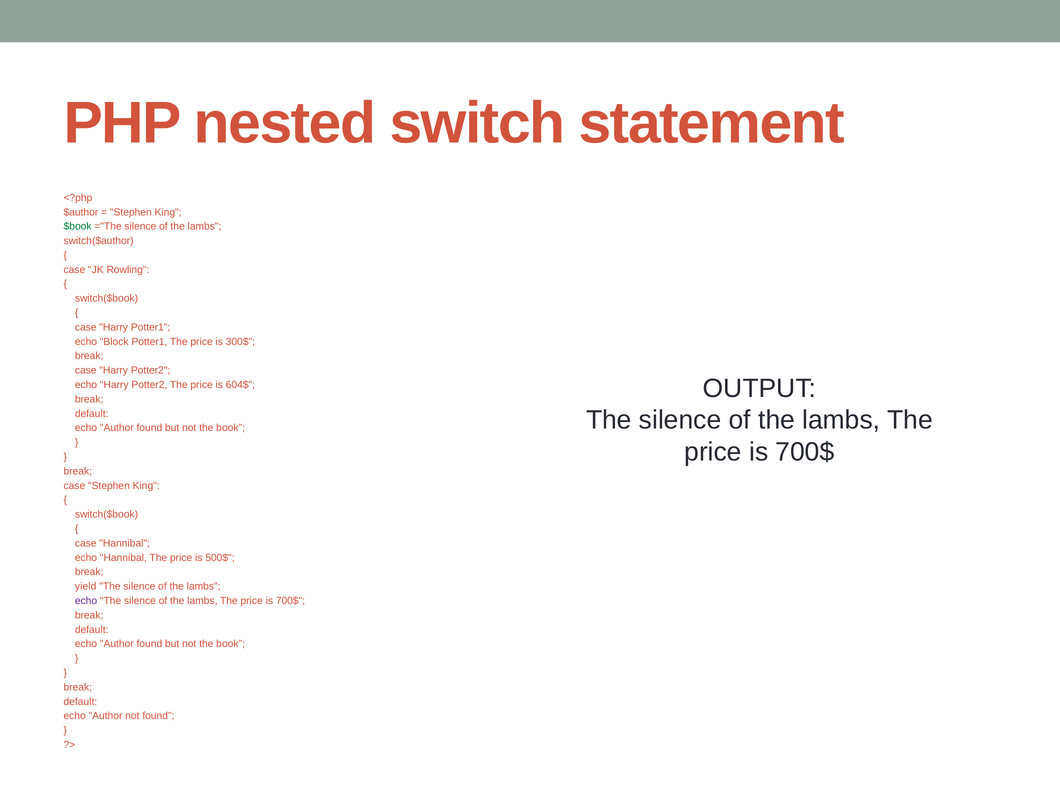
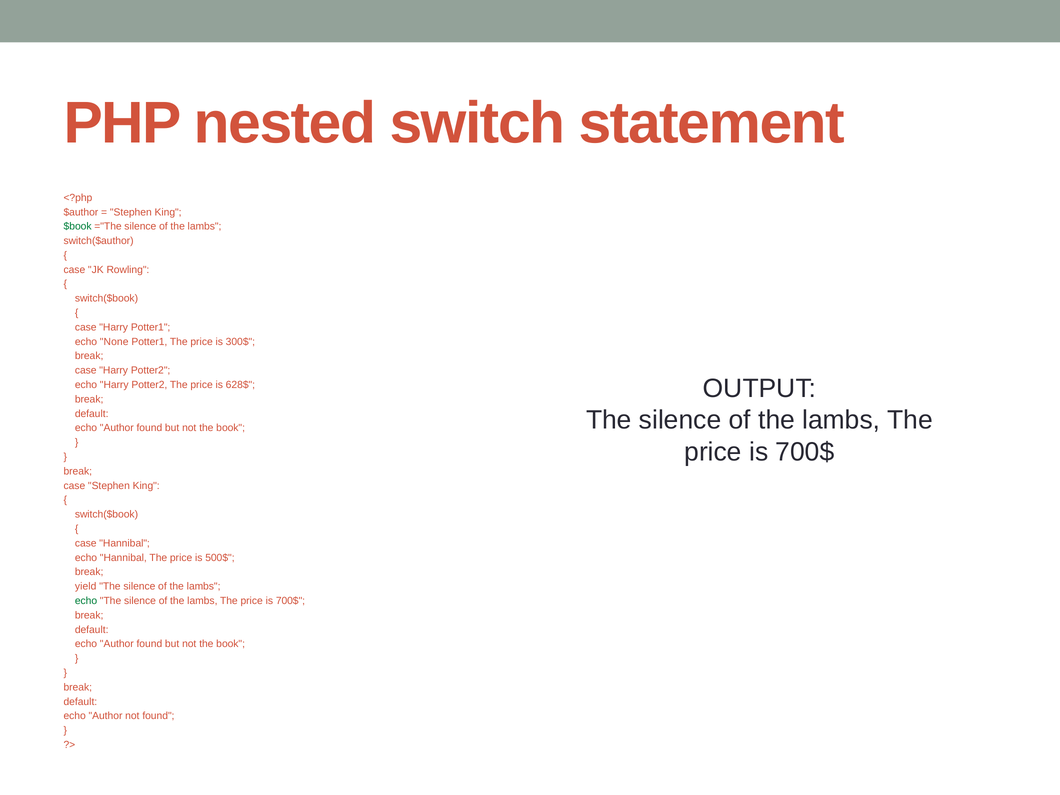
Block: Block -> None
604$: 604$ -> 628$
echo at (86, 601) colour: purple -> green
